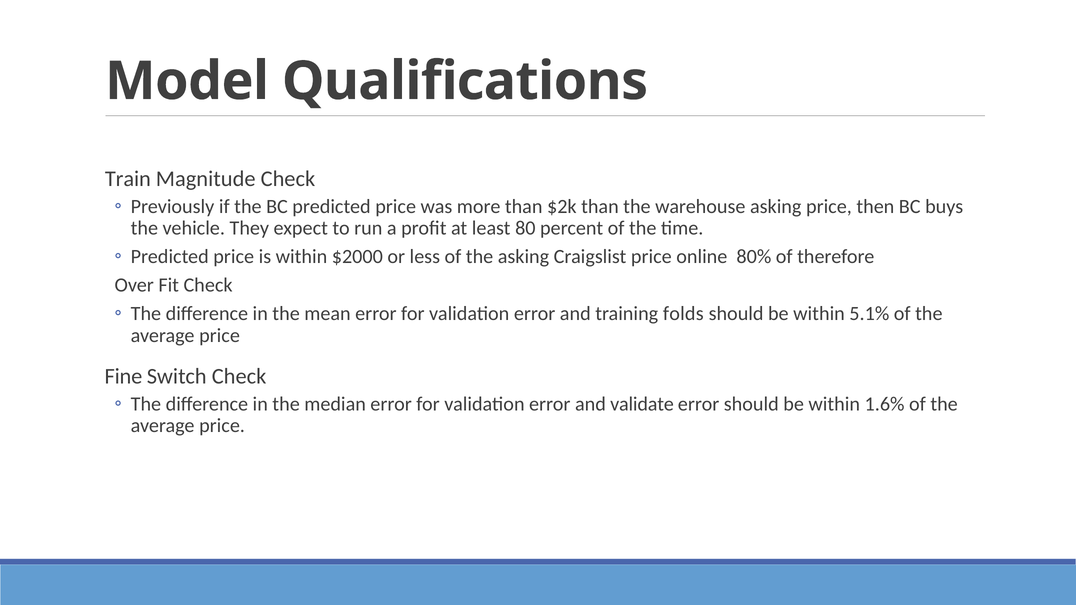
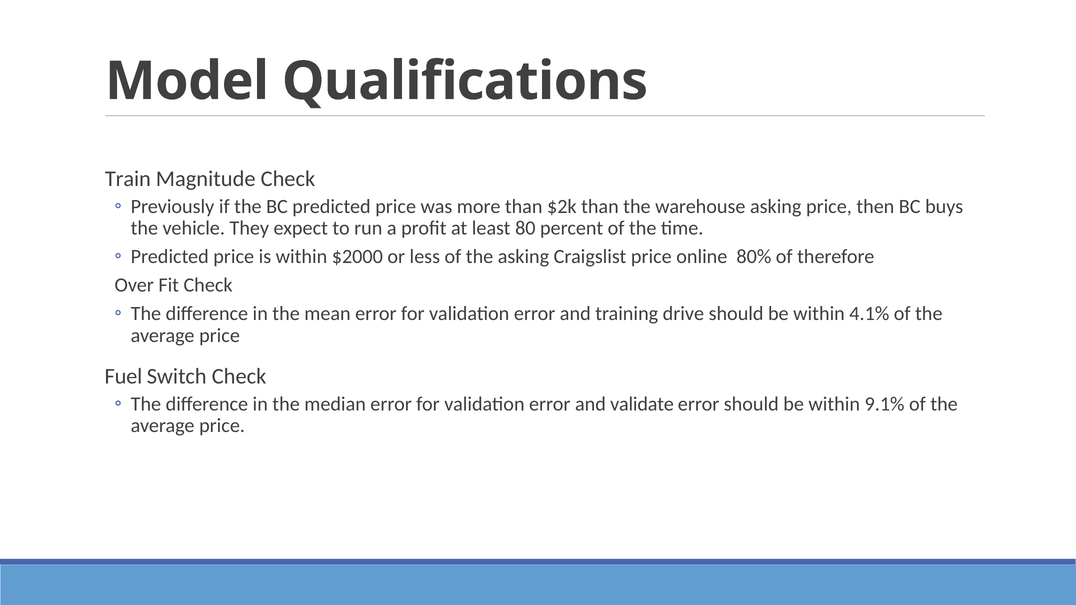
folds: folds -> drive
5.1%: 5.1% -> 4.1%
Fine: Fine -> Fuel
1.6%: 1.6% -> 9.1%
